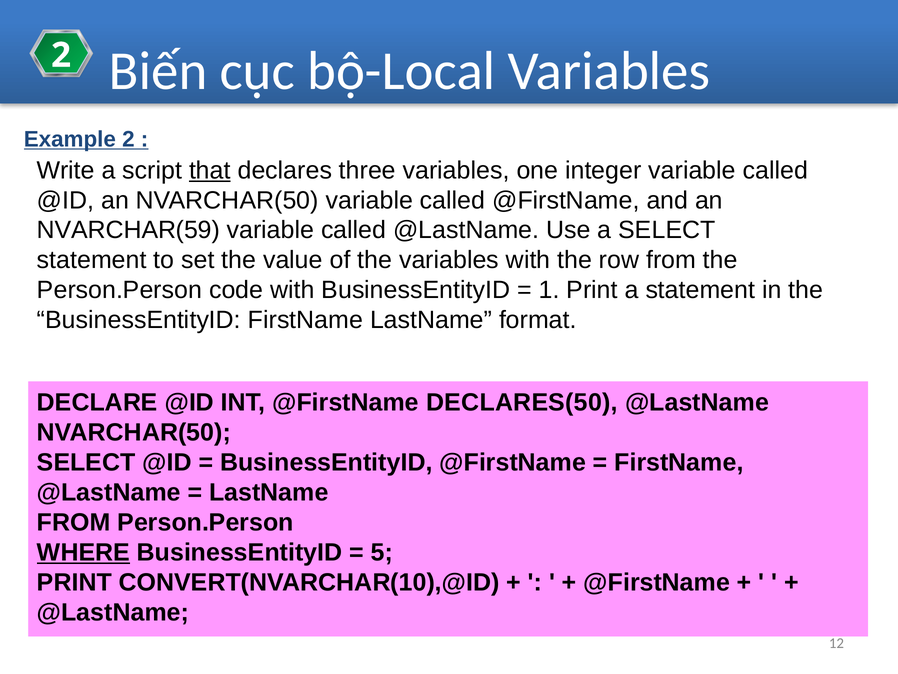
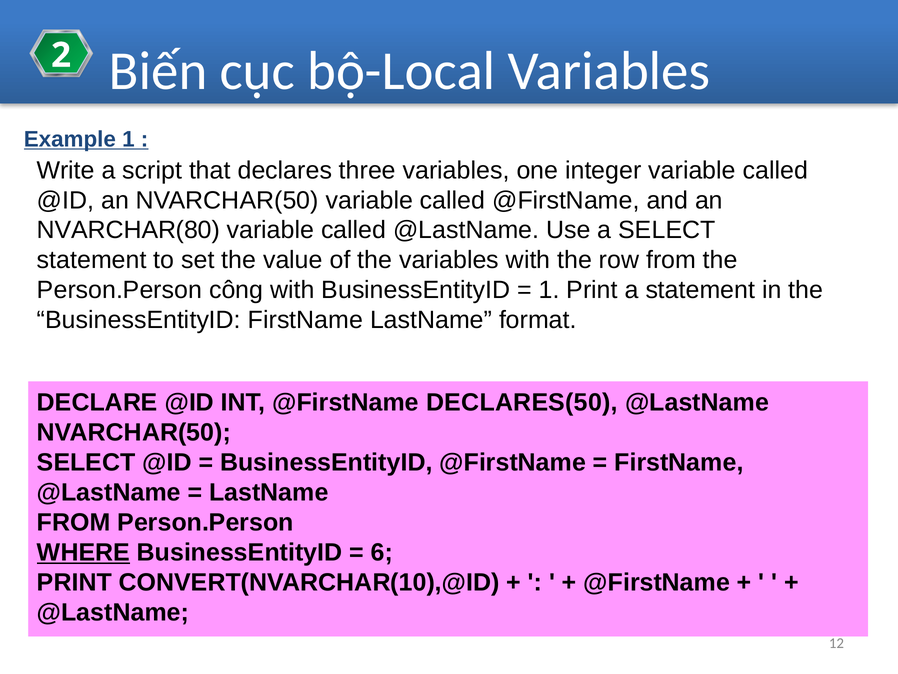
Example 2: 2 -> 1
that underline: present -> none
NVARCHAR(59: NVARCHAR(59 -> NVARCHAR(80
code: code -> công
5: 5 -> 6
